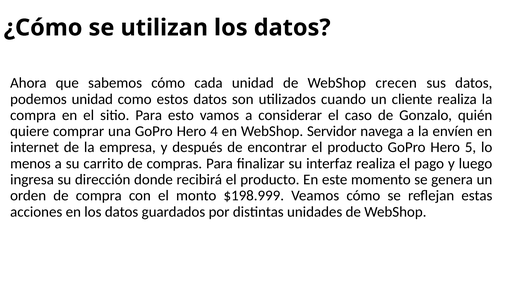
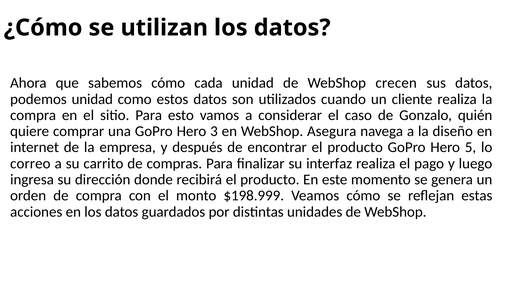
4: 4 -> 3
Servidor: Servidor -> Asegura
envíen: envíen -> diseño
menos: menos -> correo
